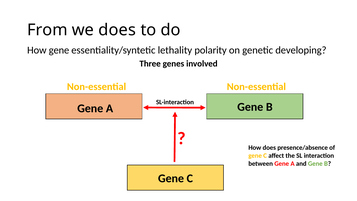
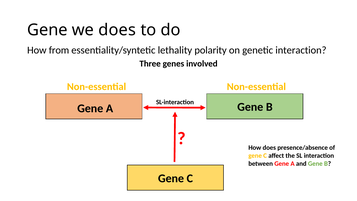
From at (47, 30): From -> Gene
How gene: gene -> from
genetic developing: developing -> interaction
